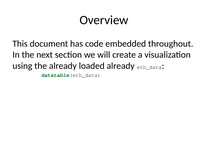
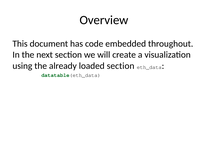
loaded already: already -> section
